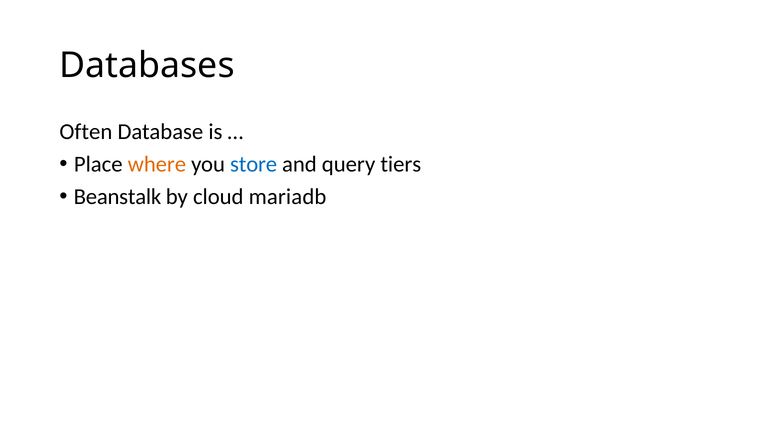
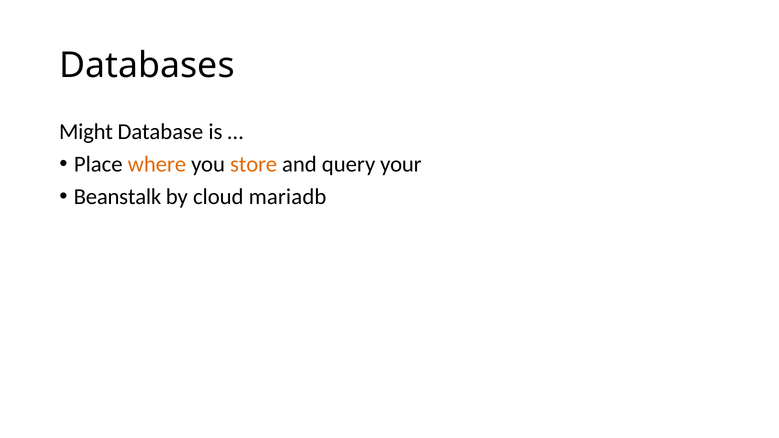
Often: Often -> Might
store colour: blue -> orange
tiers: tiers -> your
